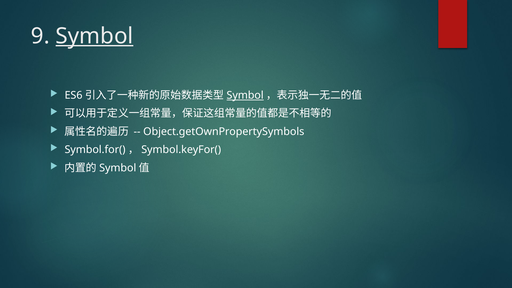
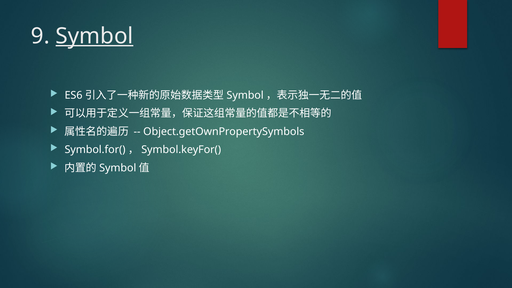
Symbol at (245, 95) underline: present -> none
